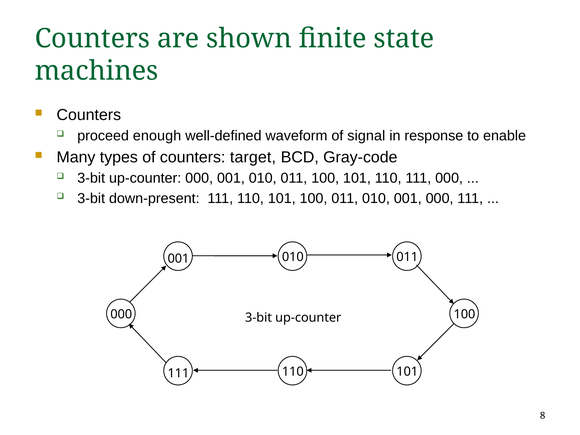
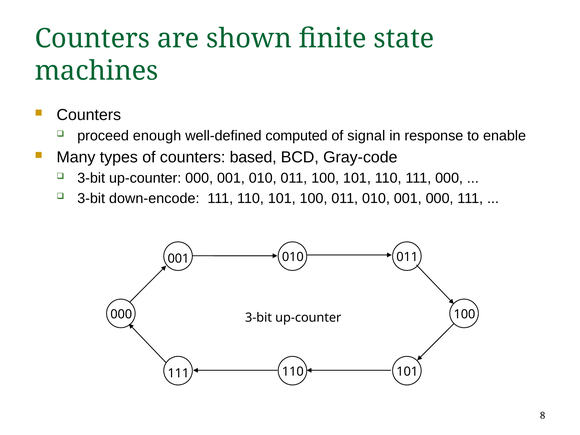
waveform: waveform -> computed
target: target -> based
down-present: down-present -> down-encode
